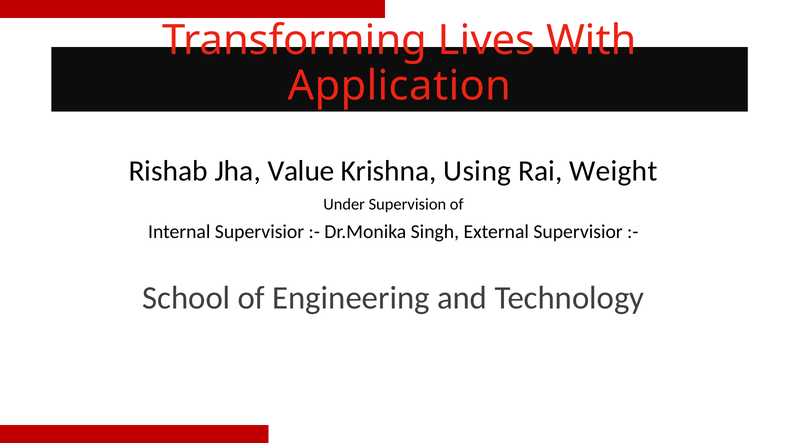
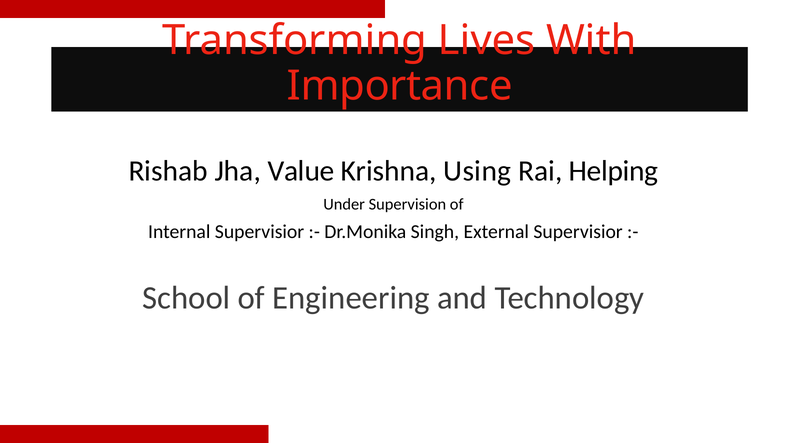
Application: Application -> Importance
Weight: Weight -> Helping
